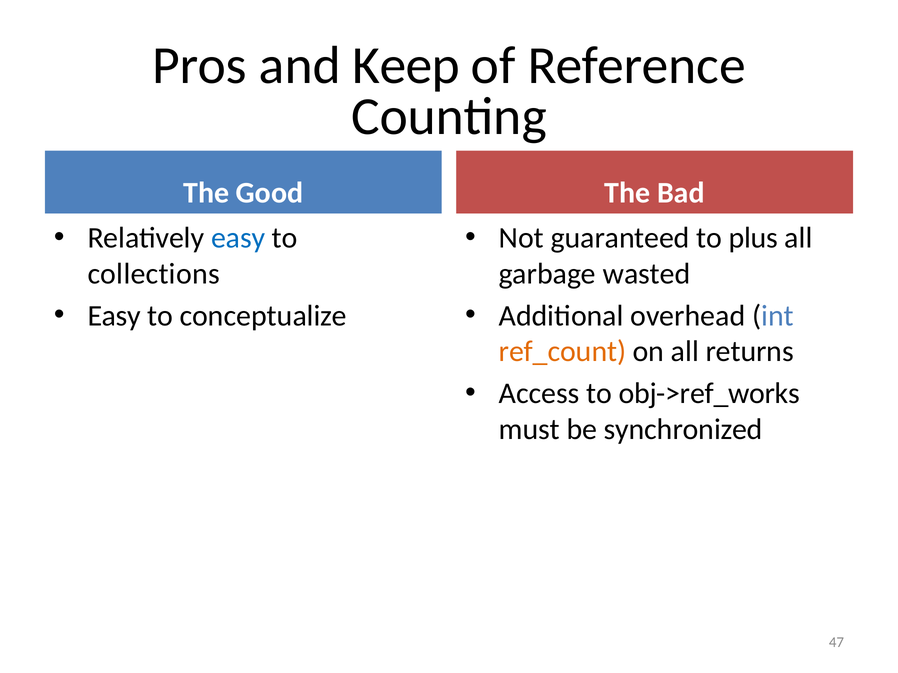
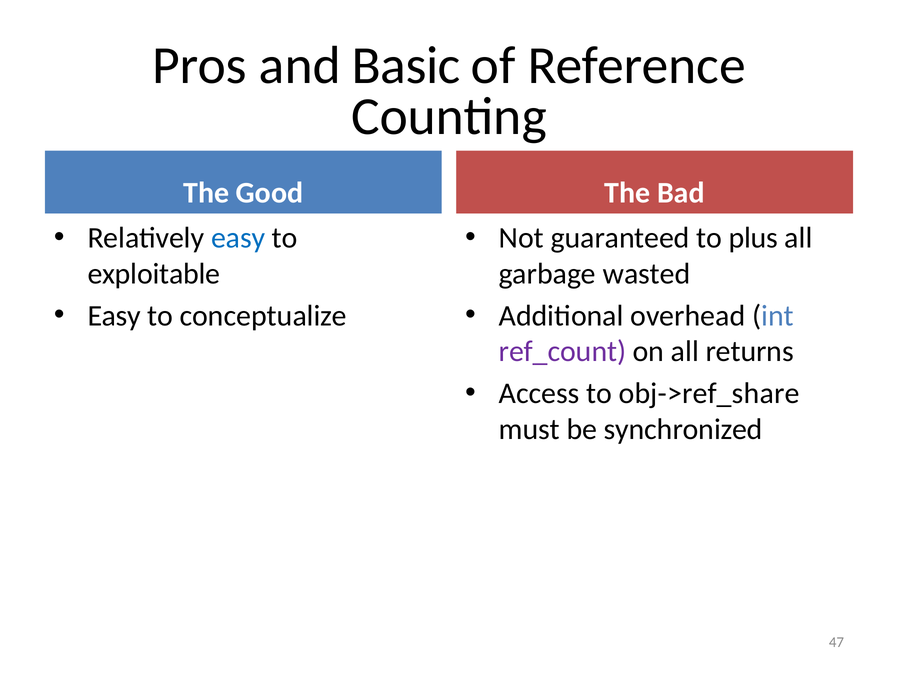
Keep: Keep -> Basic
collections: collections -> exploitable
ref_count colour: orange -> purple
obj->ref_works: obj->ref_works -> obj->ref_share
